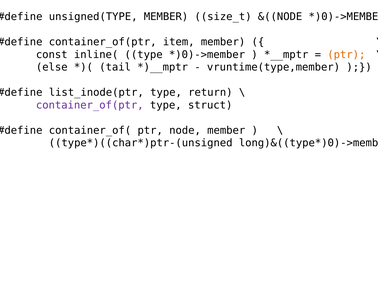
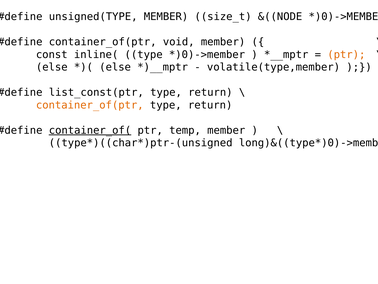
item: item -> void
tail at (115, 67): tail -> else
vruntime(type,member: vruntime(type,member -> volatile(type,member
list_inode(ptr: list_inode(ptr -> list_const(ptr
container_of(ptr at (90, 105) colour: purple -> orange
struct at (210, 105): struct -> return
container_of( underline: none -> present
node: node -> temp
